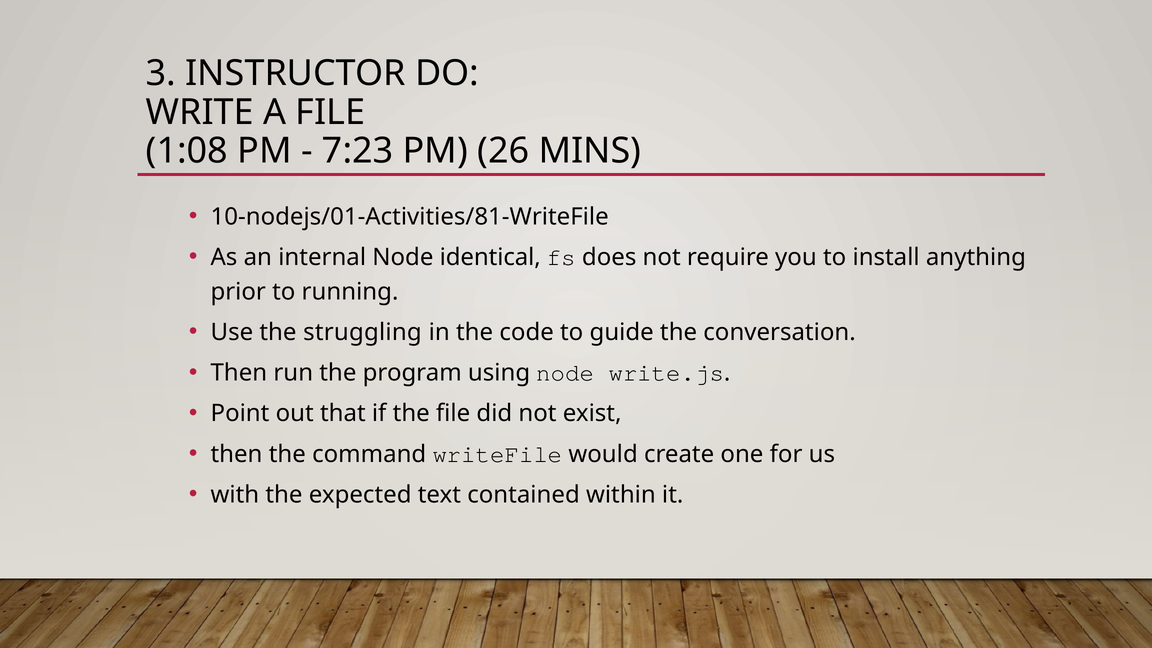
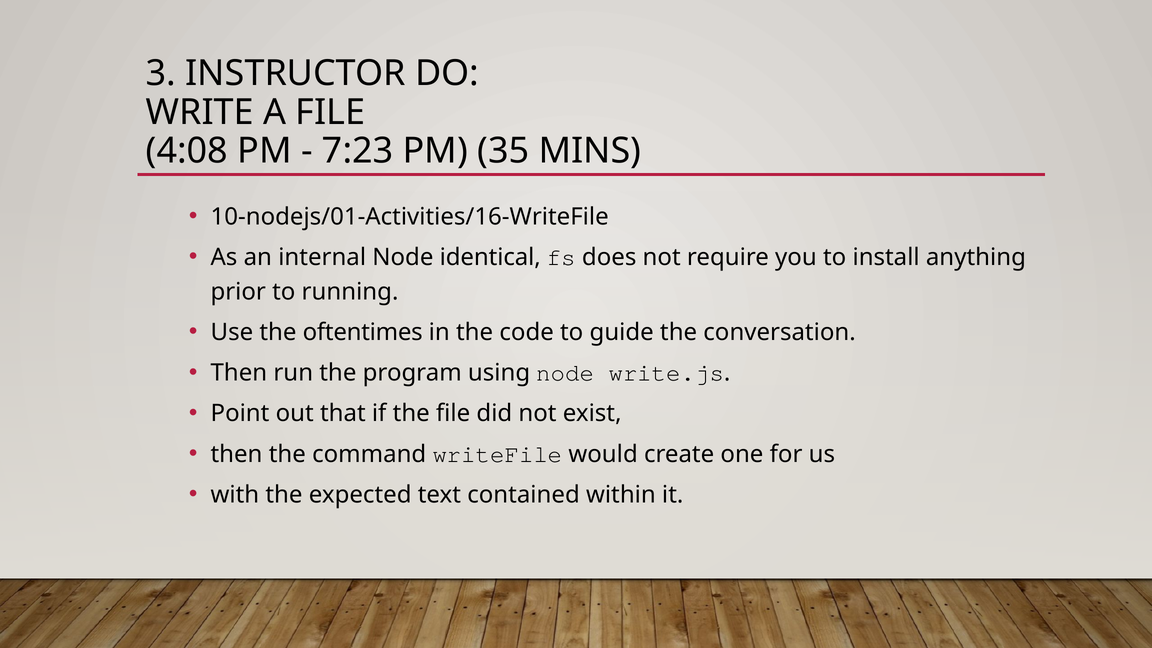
1:08: 1:08 -> 4:08
26: 26 -> 35
10-nodejs/01-Activities/81-WriteFile: 10-nodejs/01-Activities/81-WriteFile -> 10-nodejs/01-Activities/16-WriteFile
struggling: struggling -> oftentimes
